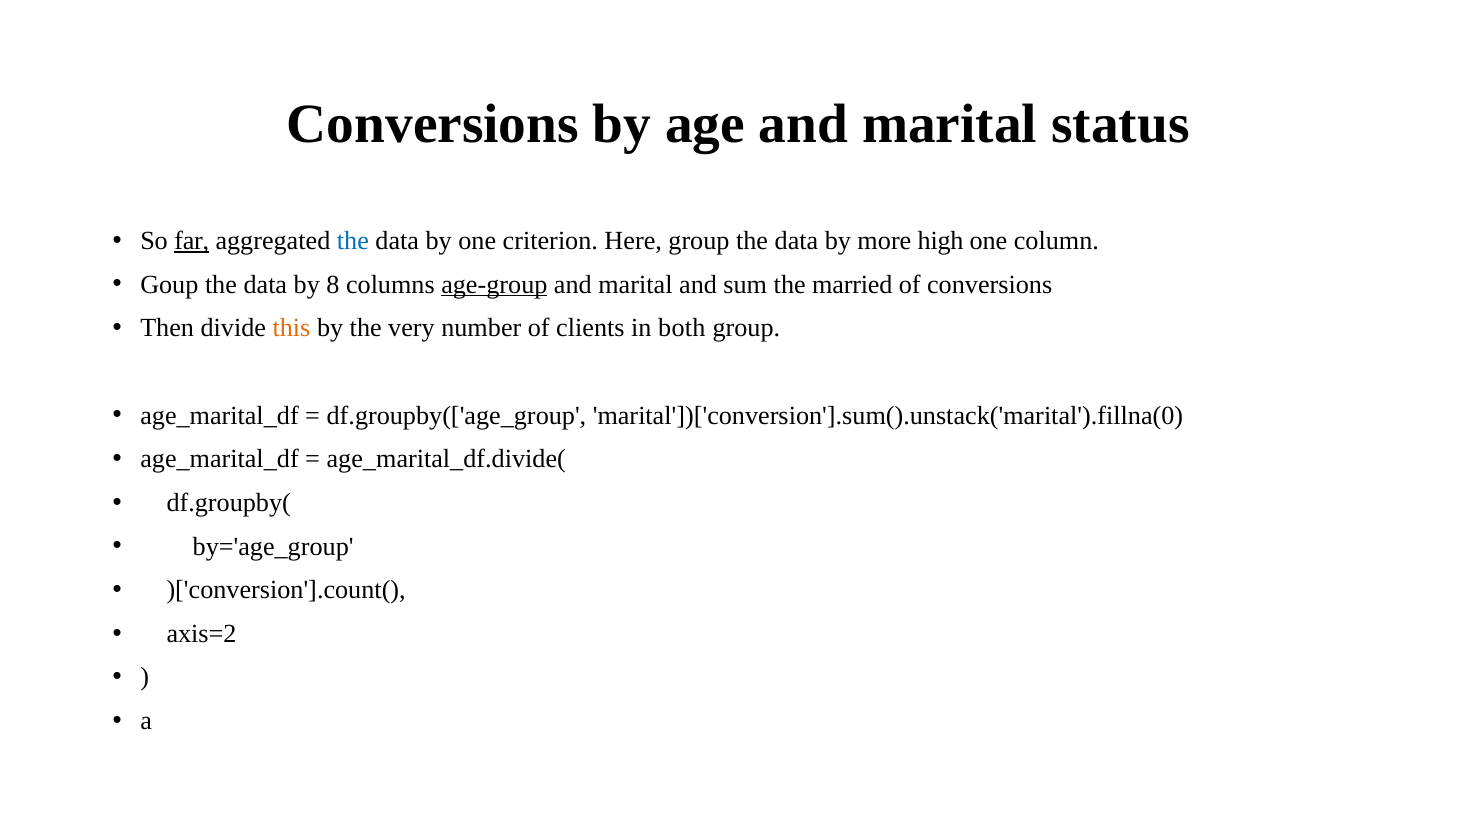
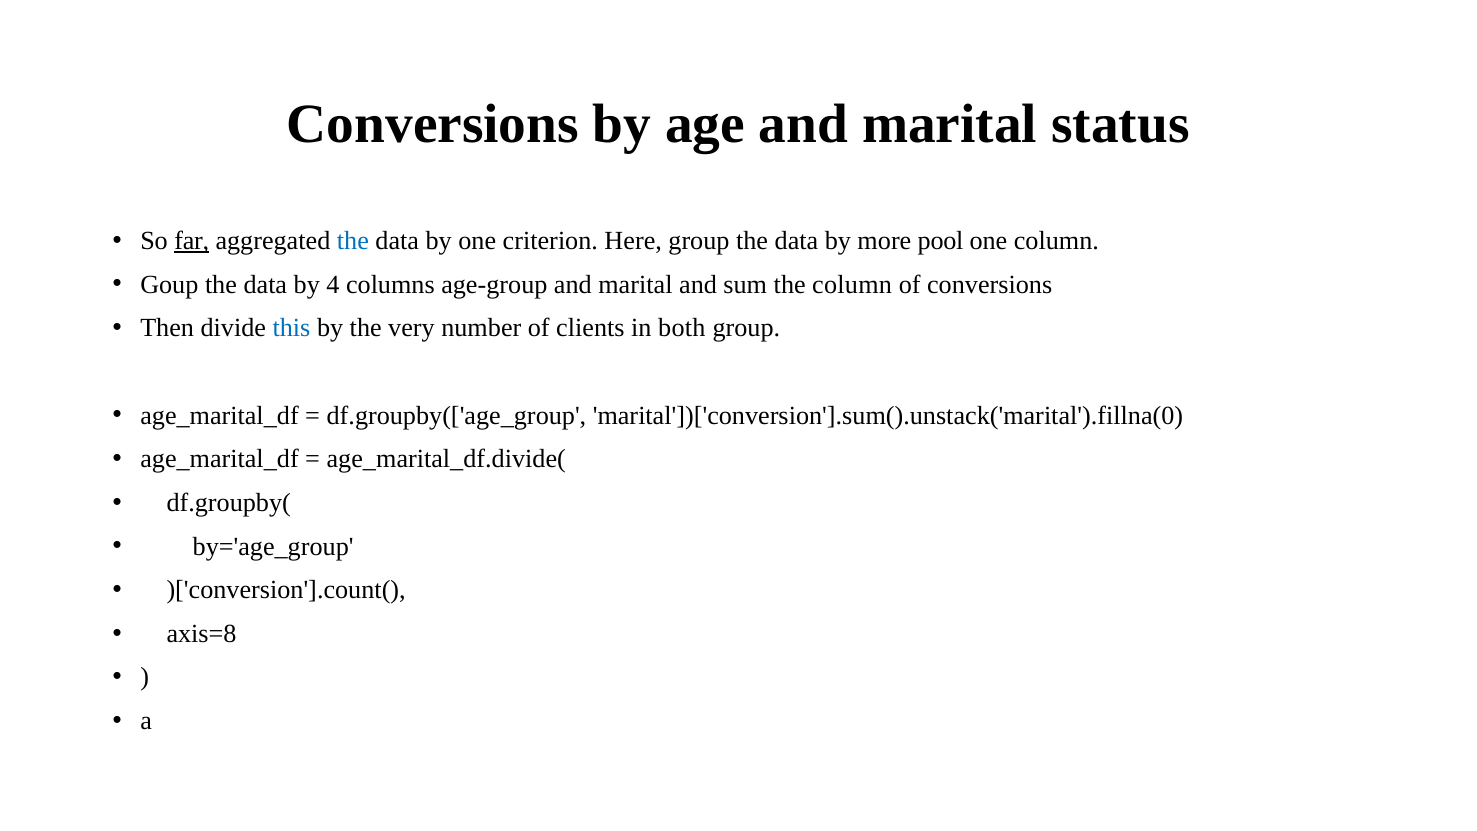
high: high -> pool
8: 8 -> 4
age-group underline: present -> none
the married: married -> column
this colour: orange -> blue
axis=2: axis=2 -> axis=8
